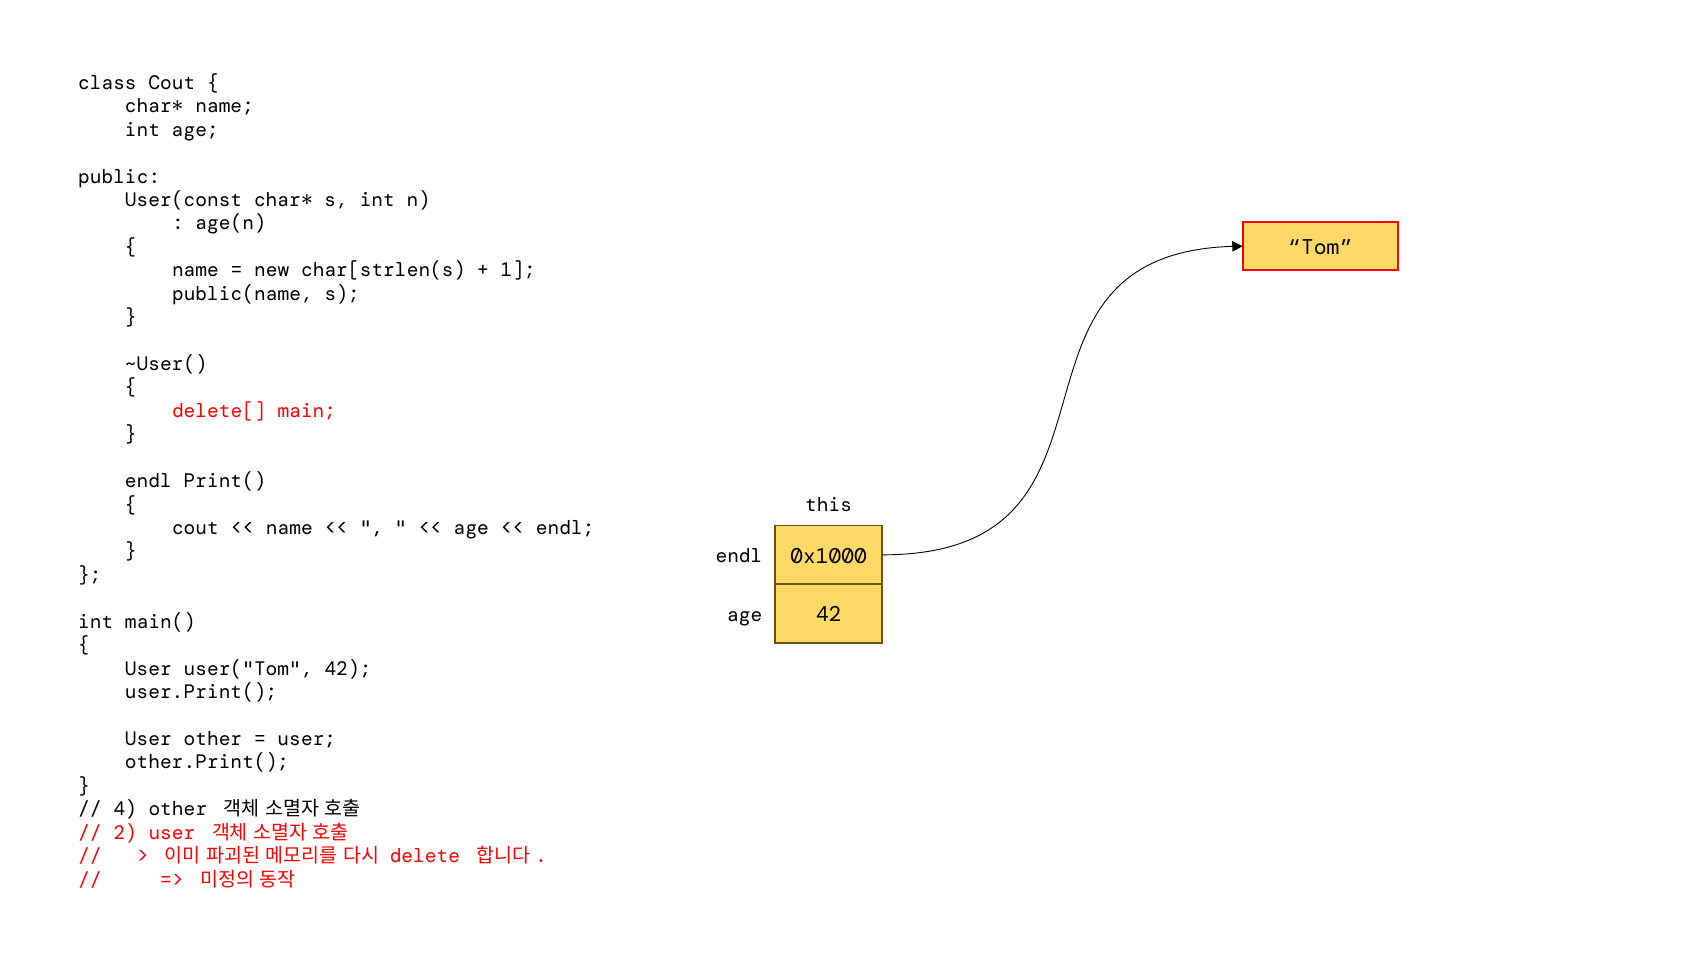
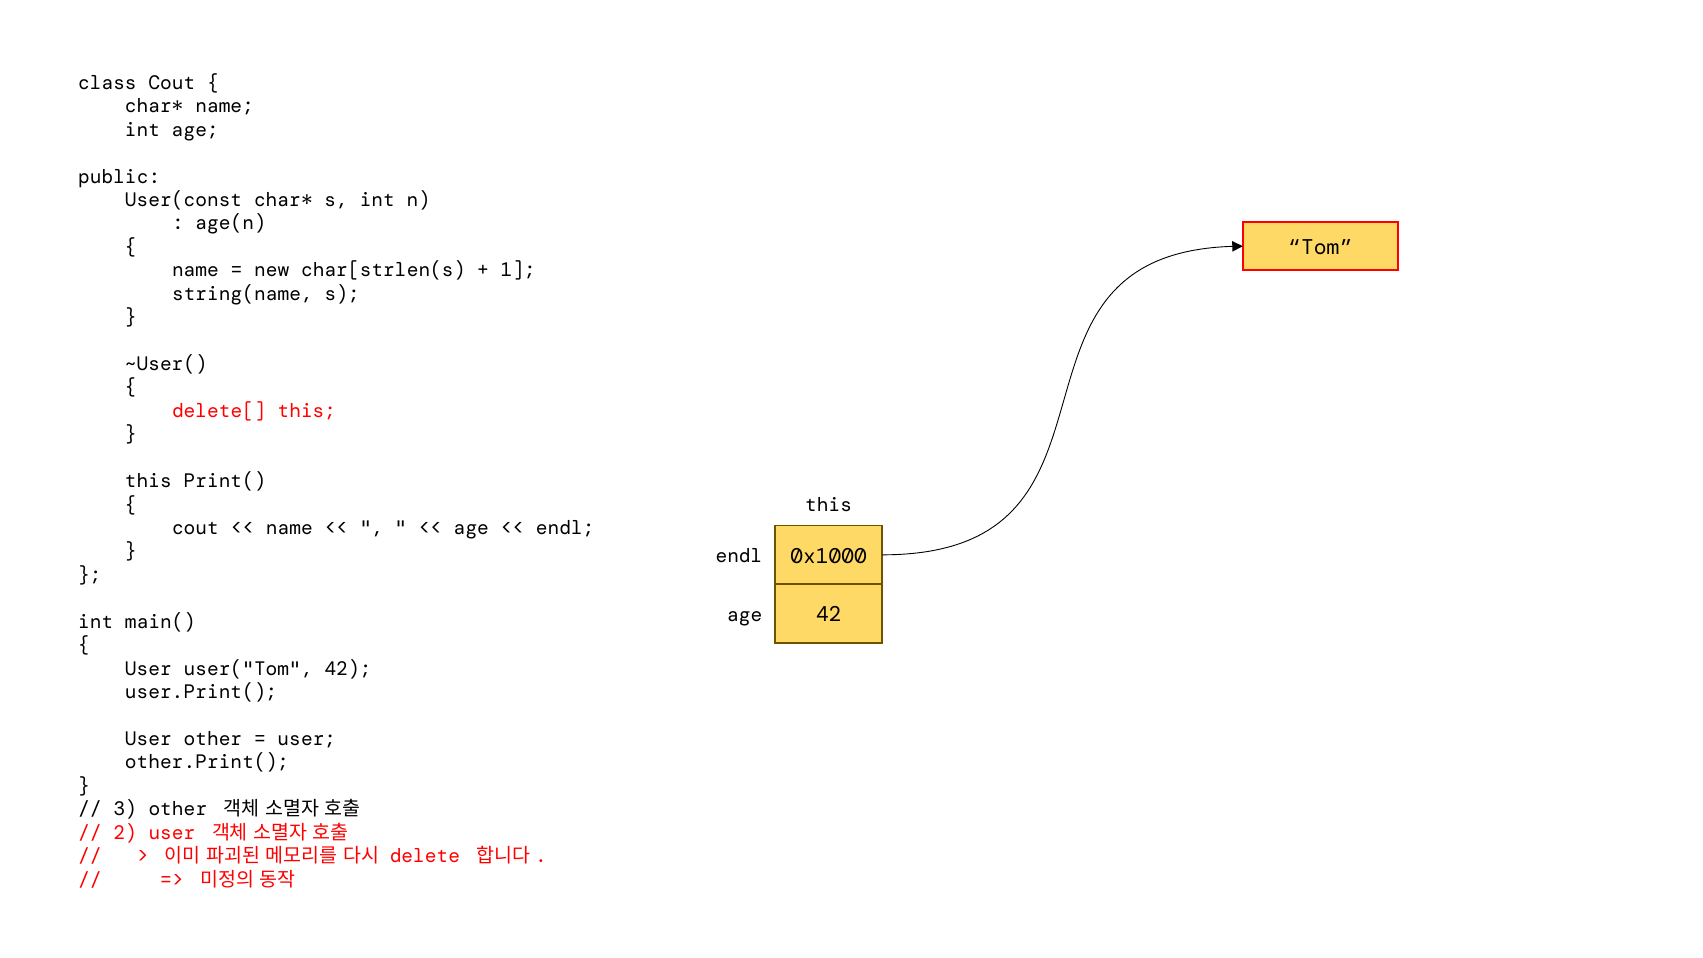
public(name: public(name -> string(name
delete[ main: main -> this
endl at (148, 481): endl -> this
4: 4 -> 3
